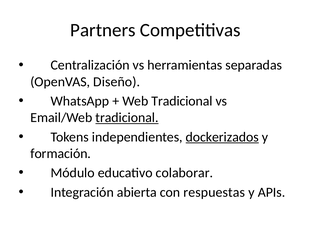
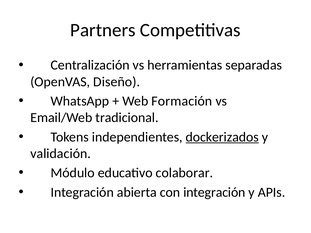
Web Tradicional: Tradicional -> Formación
tradicional at (127, 118) underline: present -> none
formación: formación -> validación
respuestas: respuestas -> integración
